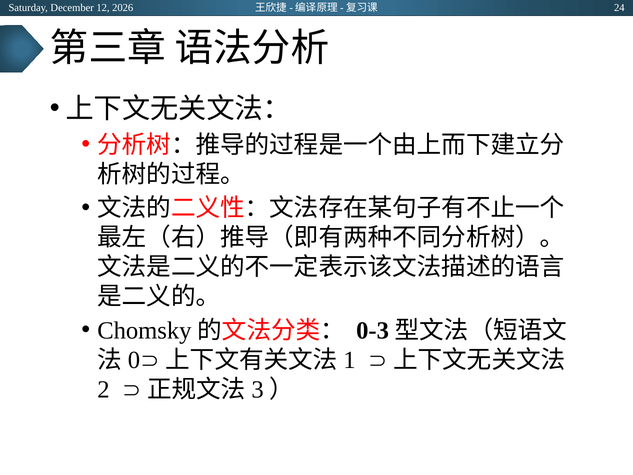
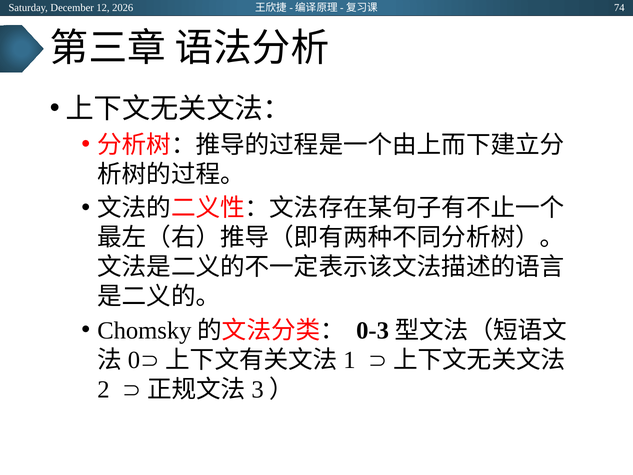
24: 24 -> 74
